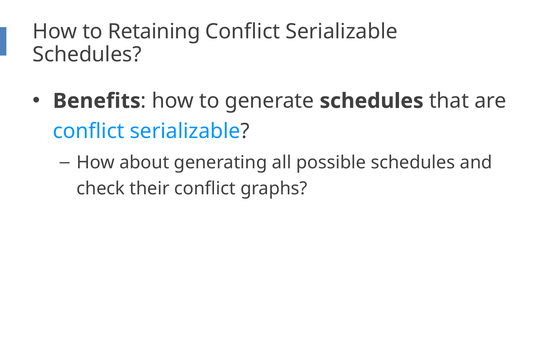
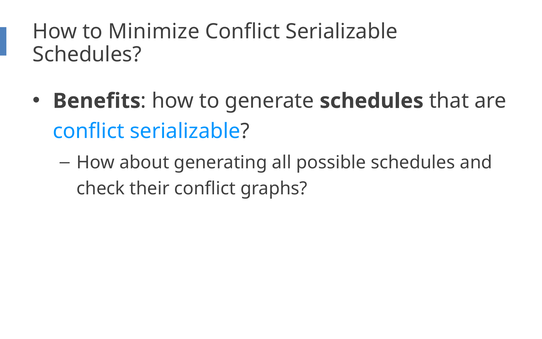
Retaining: Retaining -> Minimize
